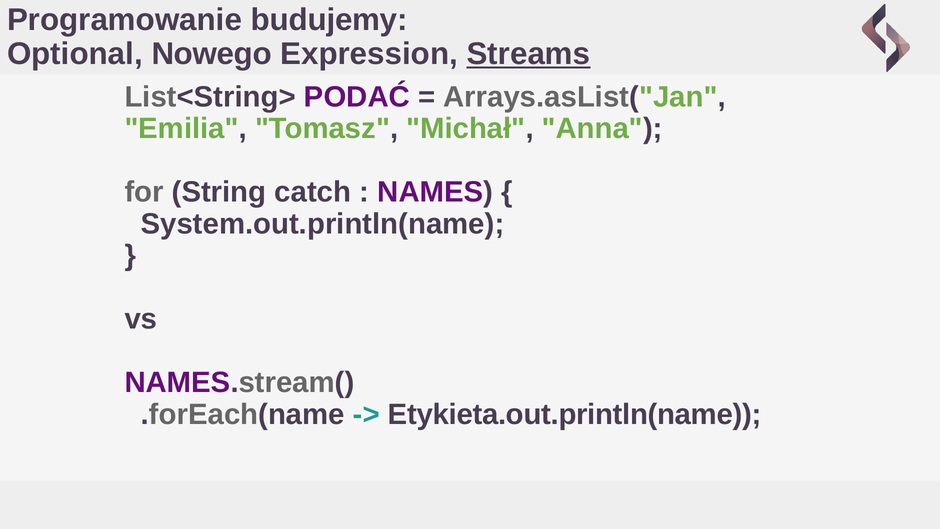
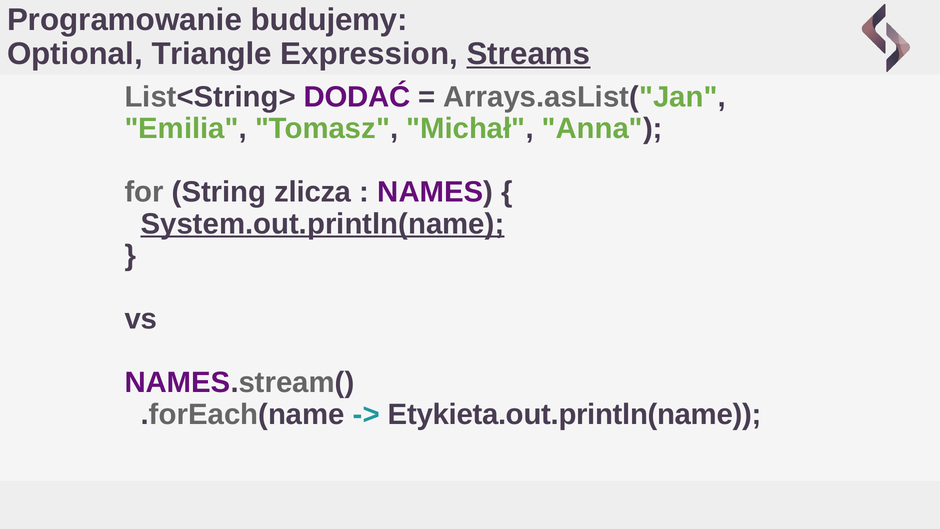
Nowego: Nowego -> Triangle
PODAĆ: PODAĆ -> DODAĆ
catch: catch -> zlicza
System.out.println(name underline: none -> present
